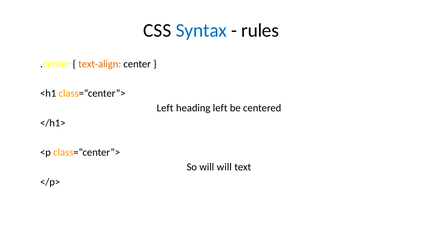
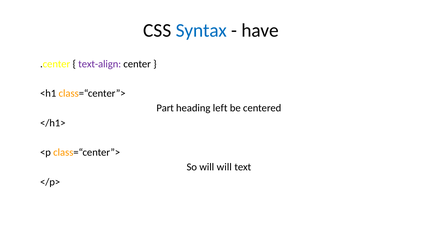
rules: rules -> have
text-align colour: orange -> purple
Left at (165, 108): Left -> Part
